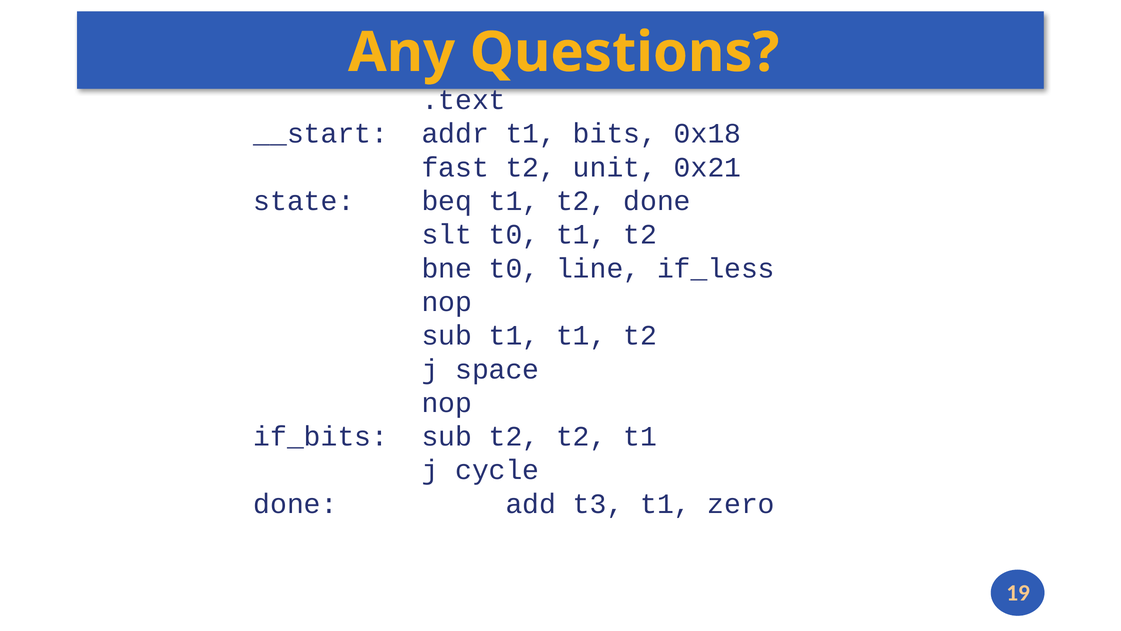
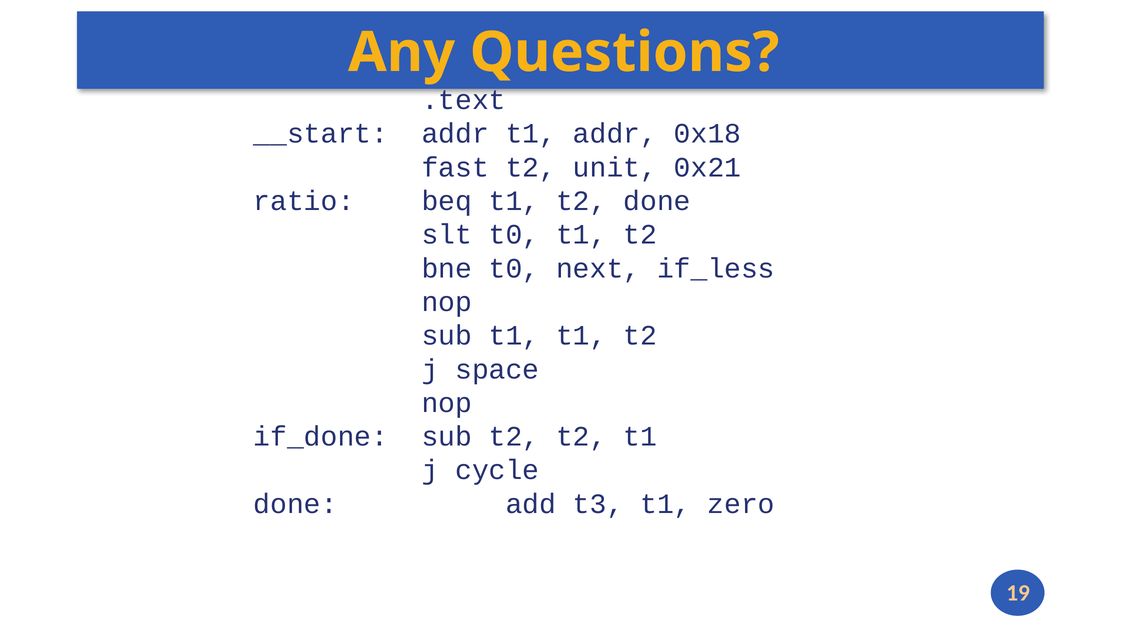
t1 bits: bits -> addr
state: state -> ratio
line: line -> next
if_bits: if_bits -> if_done
